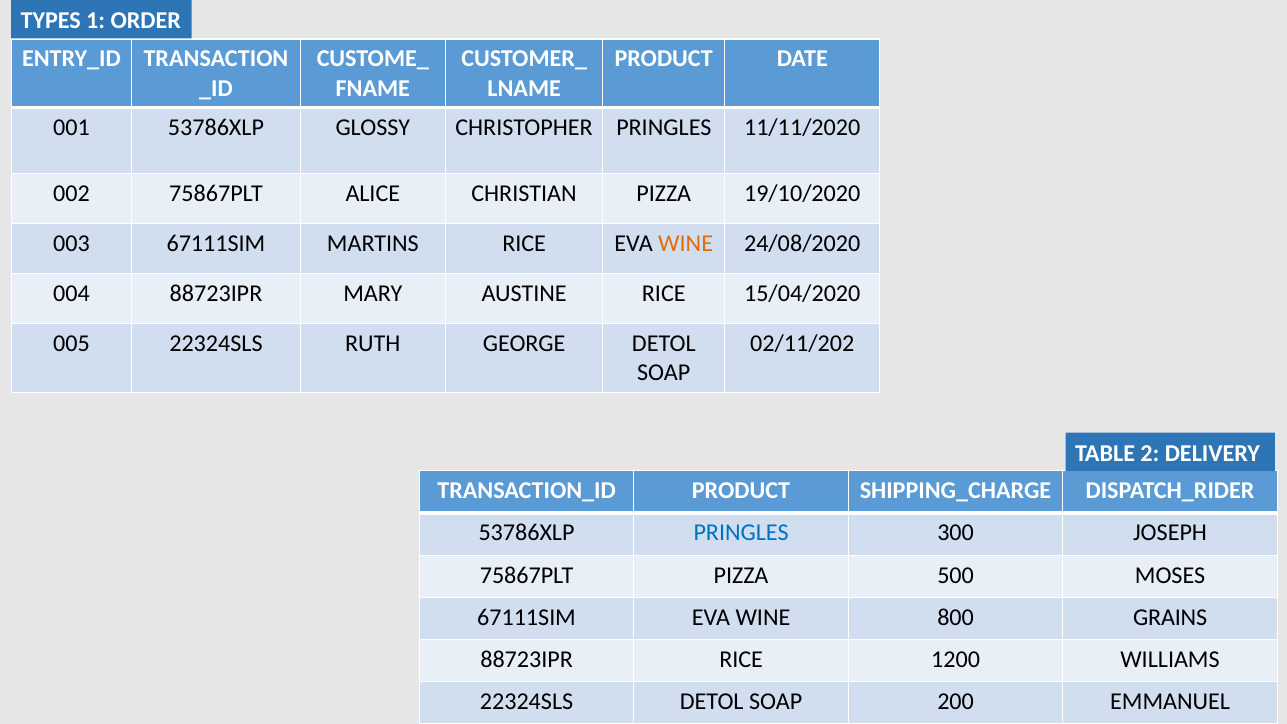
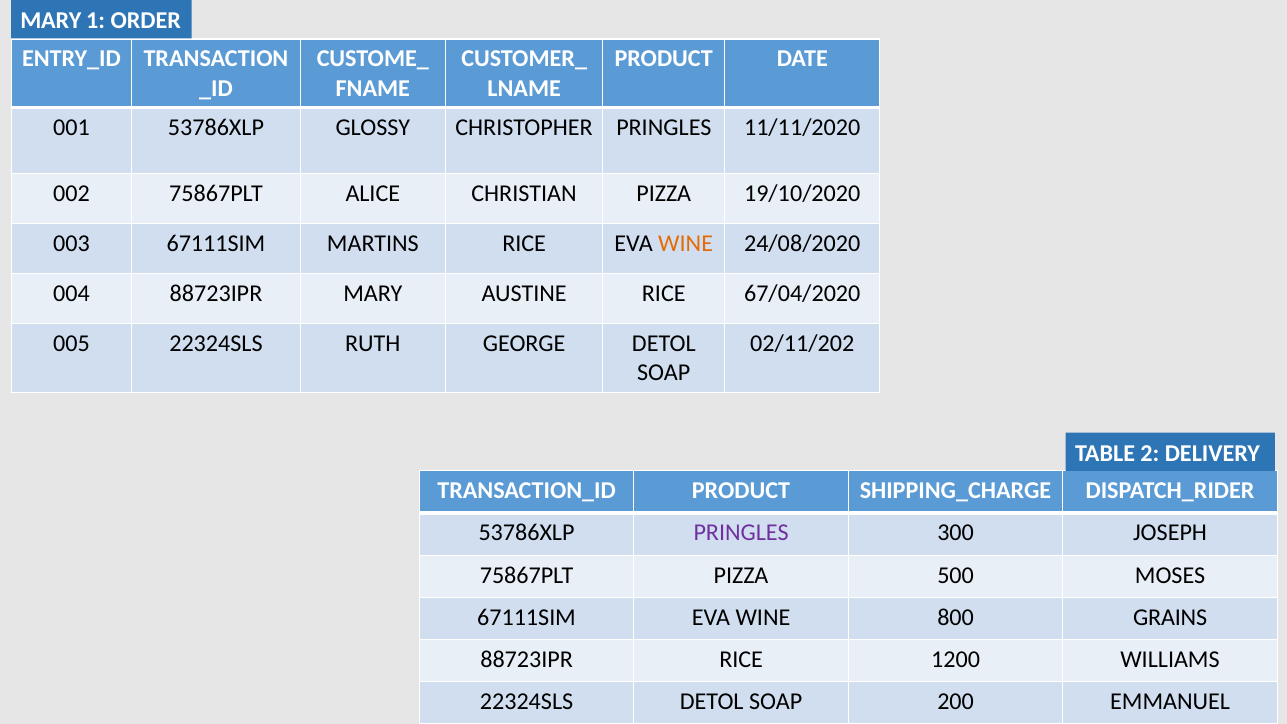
TYPES at (51, 21): TYPES -> MARY
15/04/2020: 15/04/2020 -> 67/04/2020
PRINGLES at (741, 533) colour: blue -> purple
